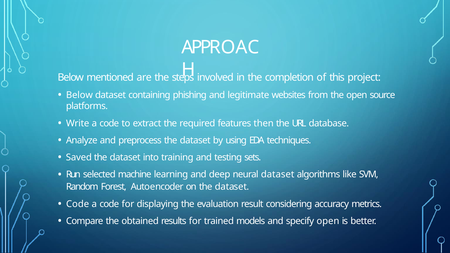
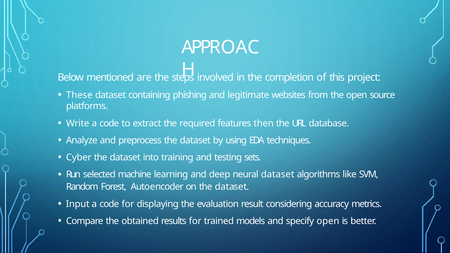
Below at (79, 95): Below -> These
Saved: Saved -> Cyber
Code at (78, 204): Code -> Input
